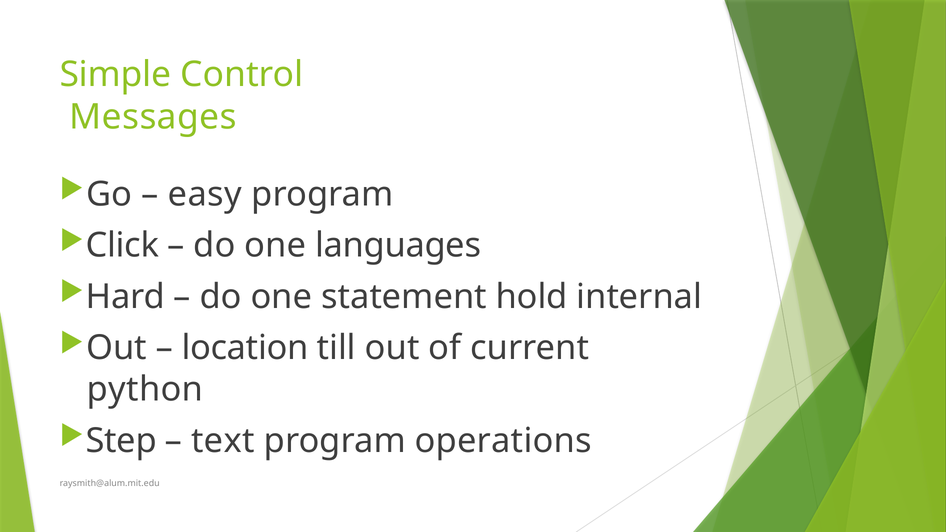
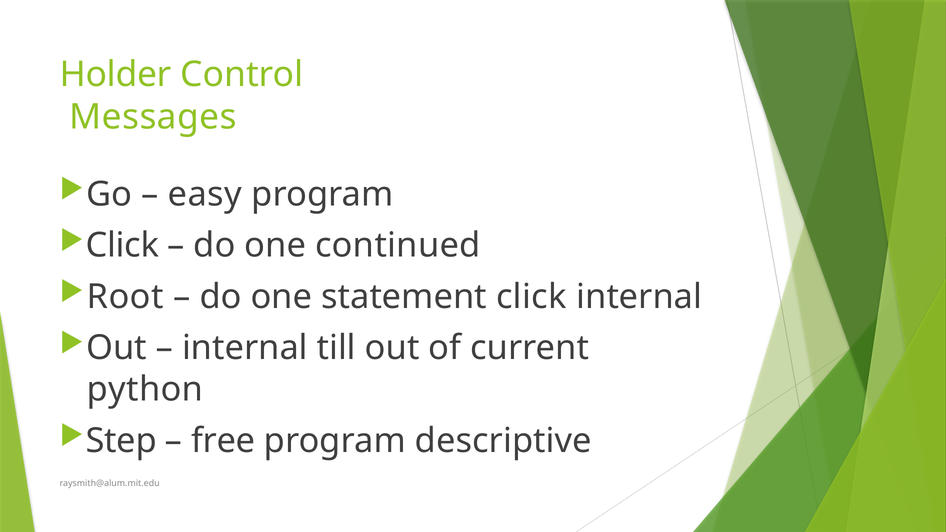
Simple: Simple -> Holder
languages: languages -> continued
Hard: Hard -> Root
statement hold: hold -> click
location at (245, 348): location -> internal
text: text -> free
operations: operations -> descriptive
